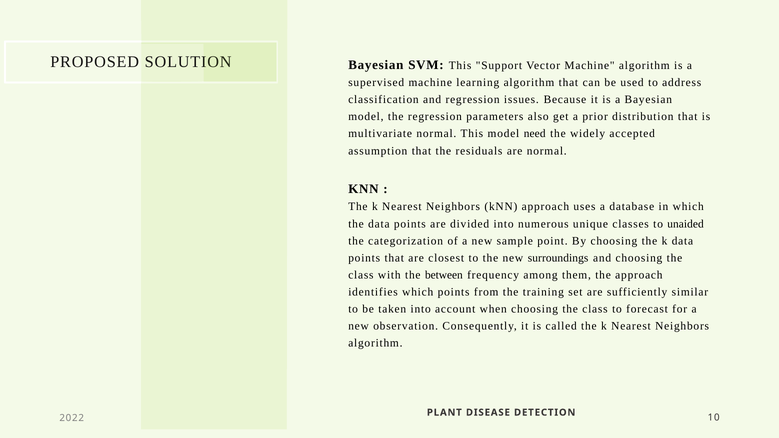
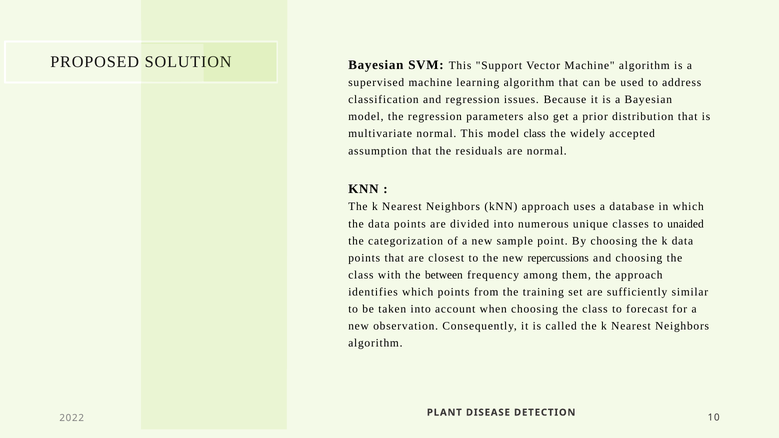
model need: need -> class
surroundings: surroundings -> repercussions
